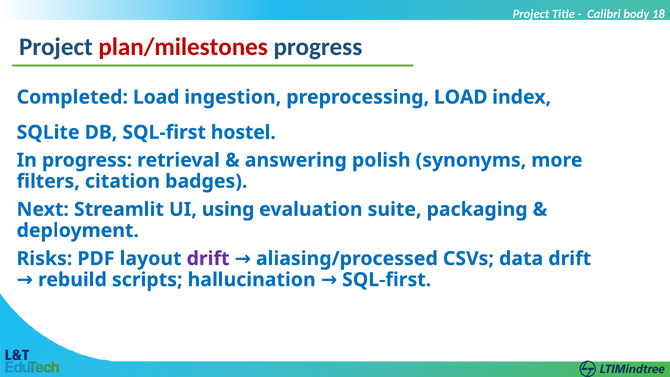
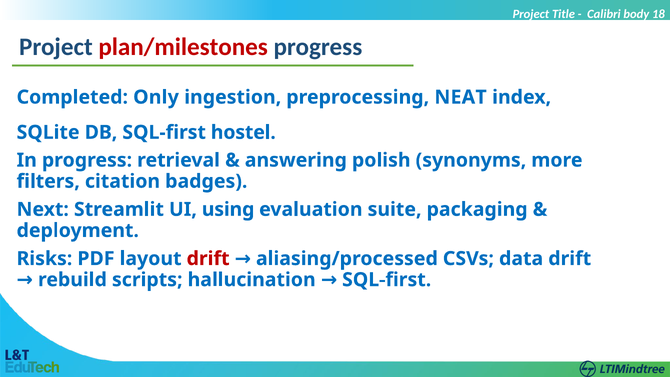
Completed Load: Load -> Only
preprocessing LOAD: LOAD -> NEAT
drift at (208, 259) colour: purple -> red
